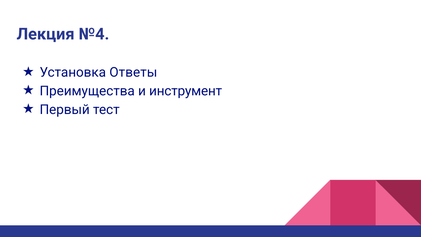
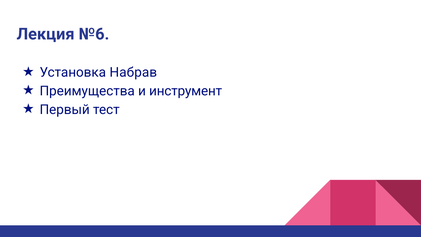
№4: №4 -> №6
Ответы: Ответы -> Набрав
